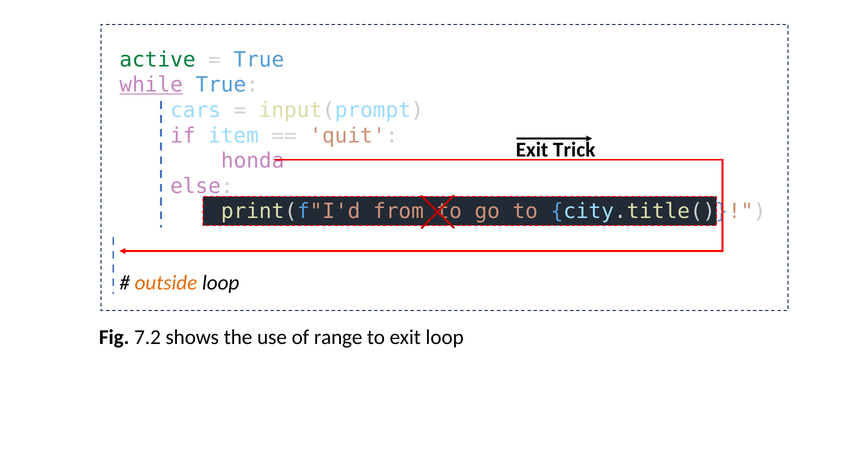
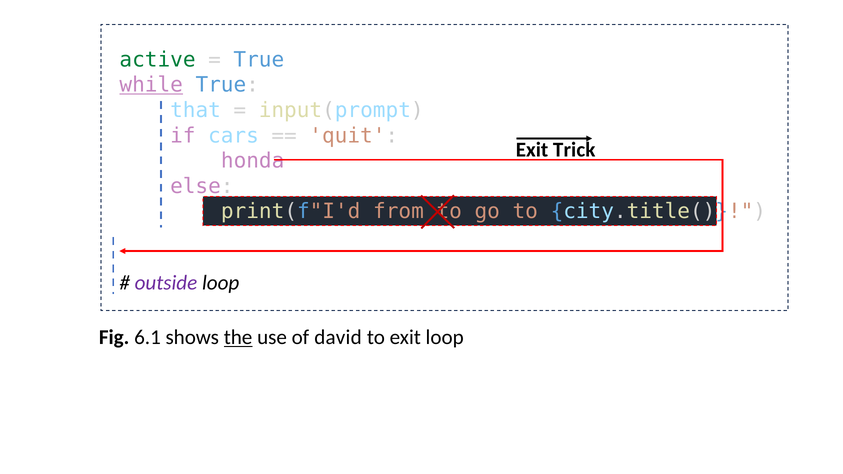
cars: cars -> that
item: item -> cars
outside colour: orange -> purple
7.2: 7.2 -> 6.1
the underline: none -> present
range: range -> david
